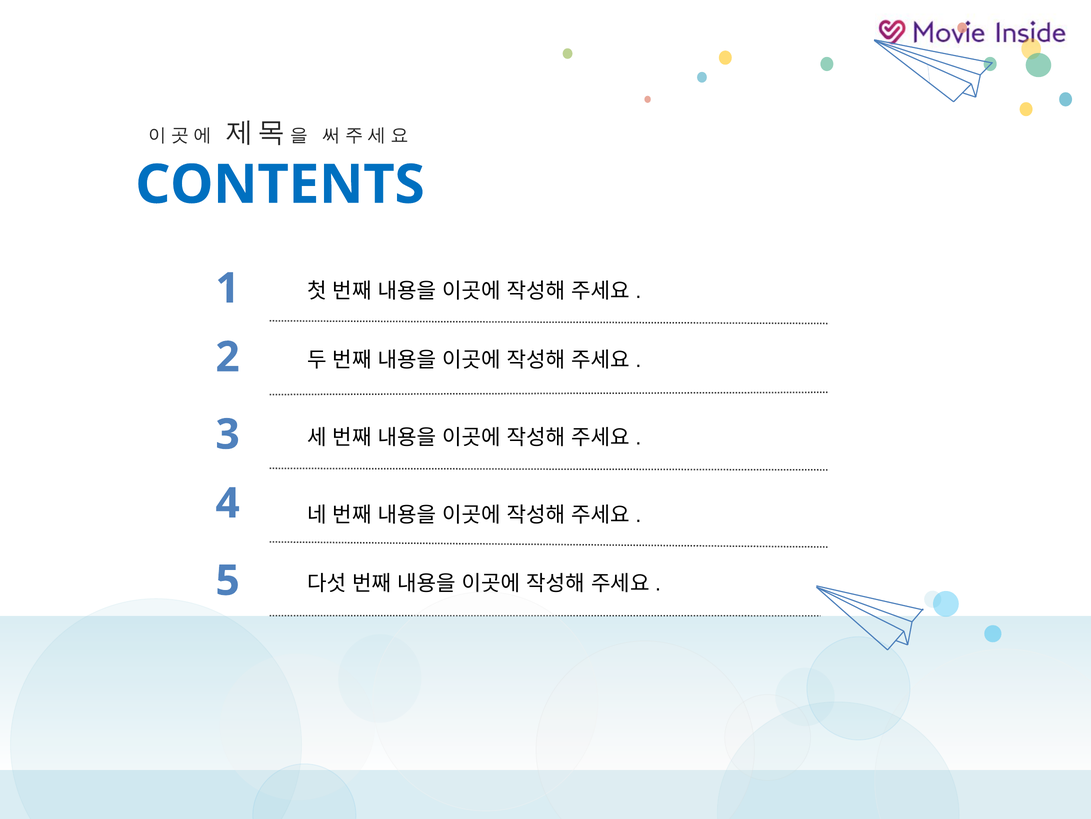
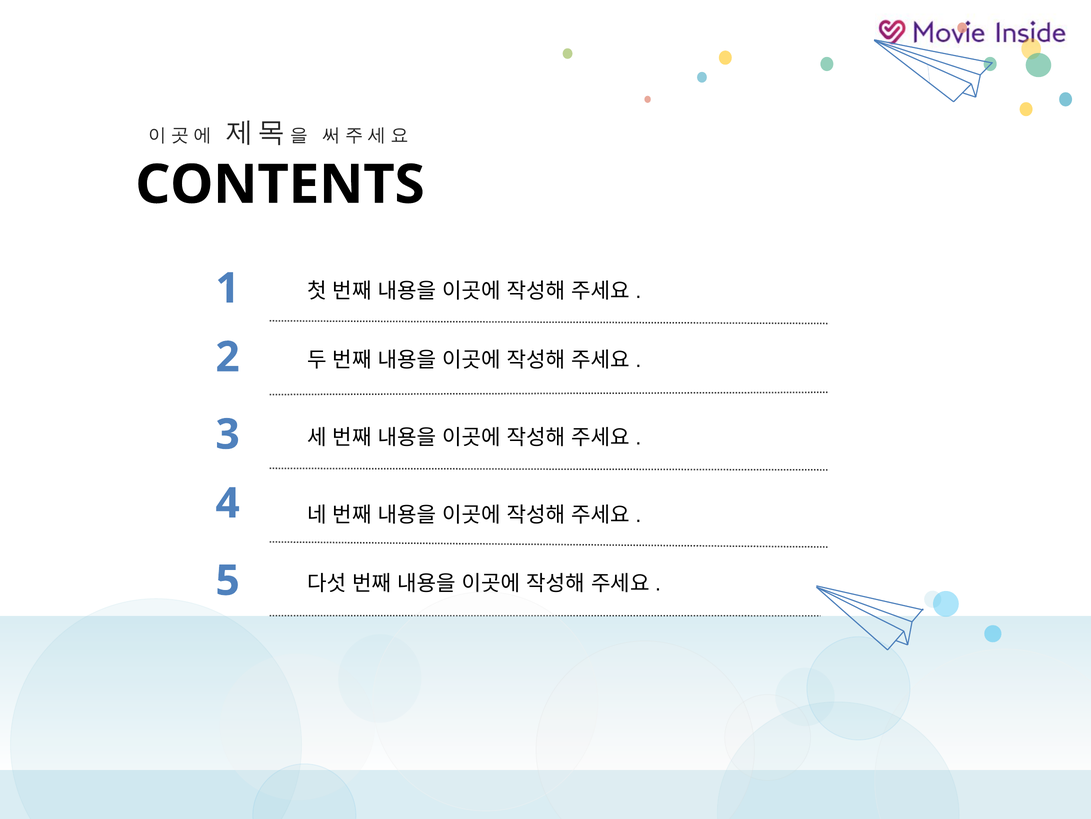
CONTENTS colour: blue -> black
